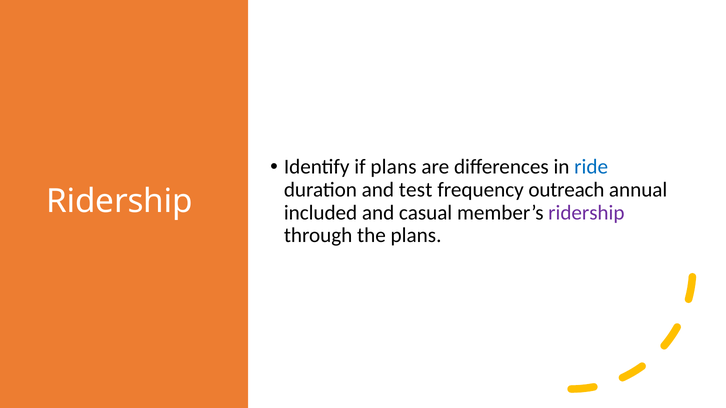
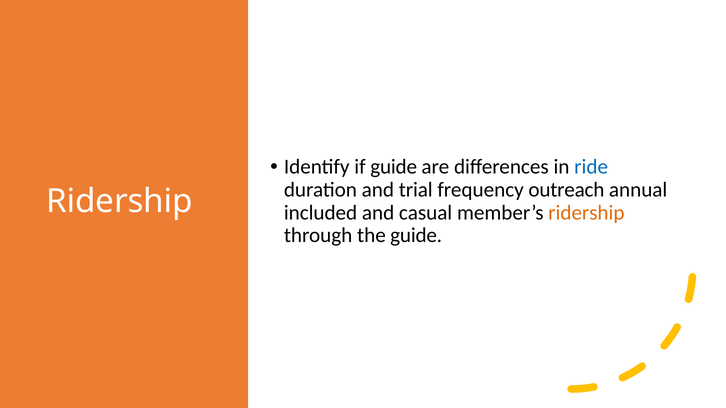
if plans: plans -> guide
test: test -> trial
ridership at (586, 213) colour: purple -> orange
the plans: plans -> guide
